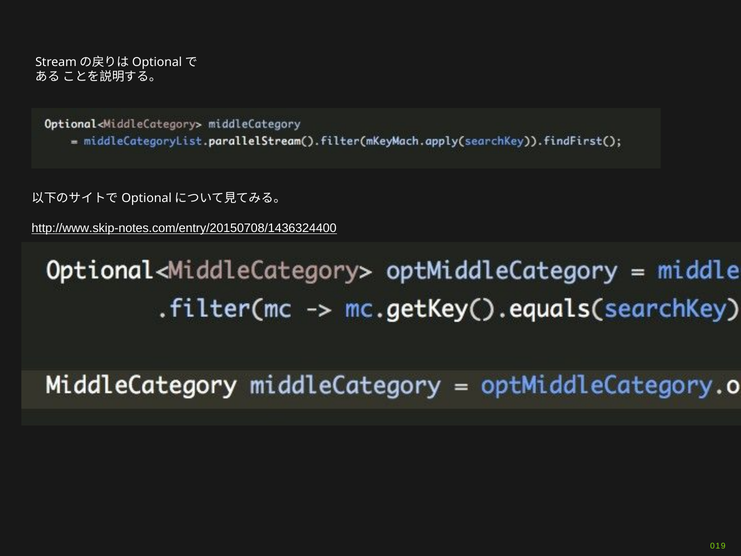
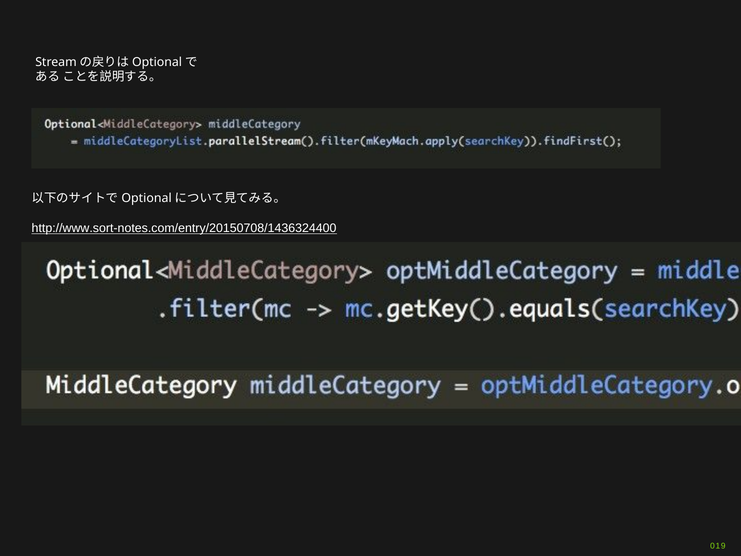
http://www.skip-notes.com/entry/20150708/1436324400: http://www.skip-notes.com/entry/20150708/1436324400 -> http://www.sort-notes.com/entry/20150708/1436324400
